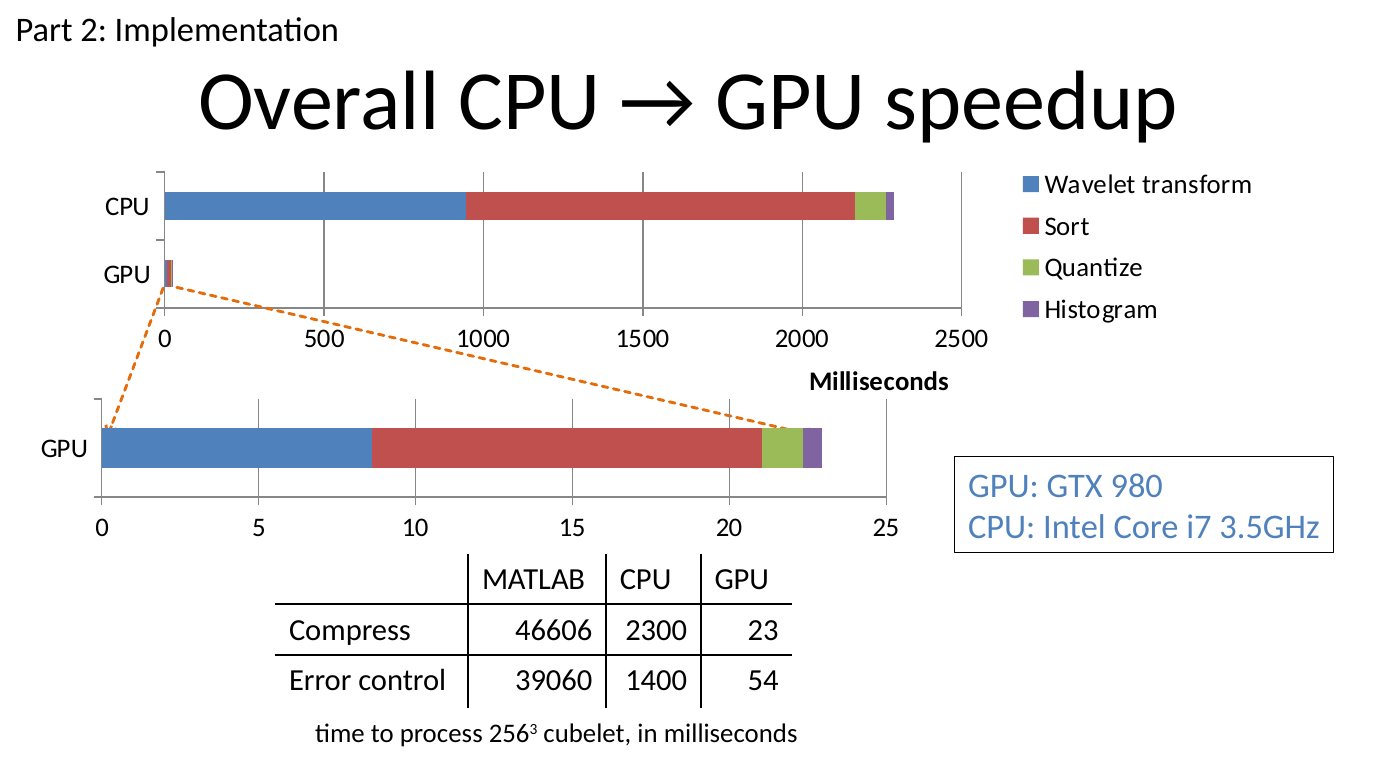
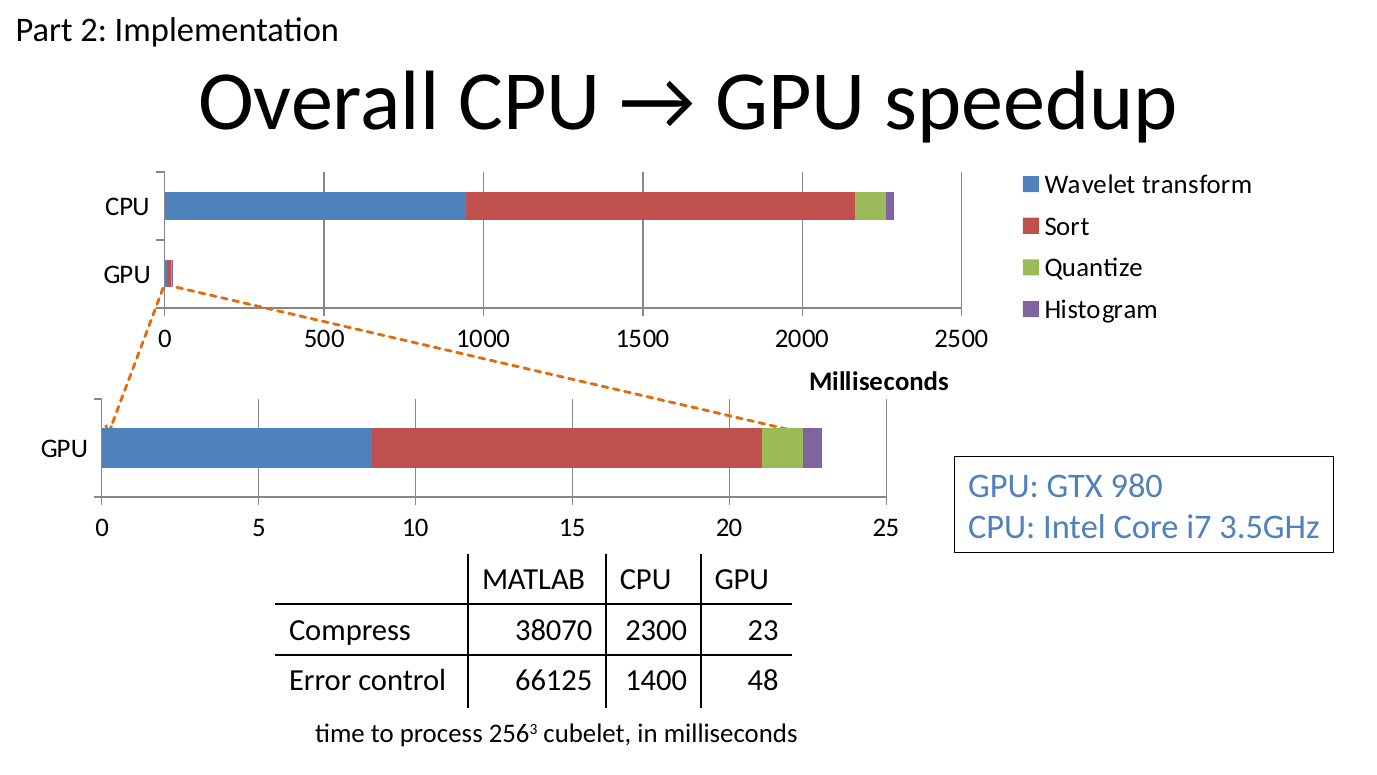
46606: 46606 -> 38070
39060: 39060 -> 66125
54: 54 -> 48
